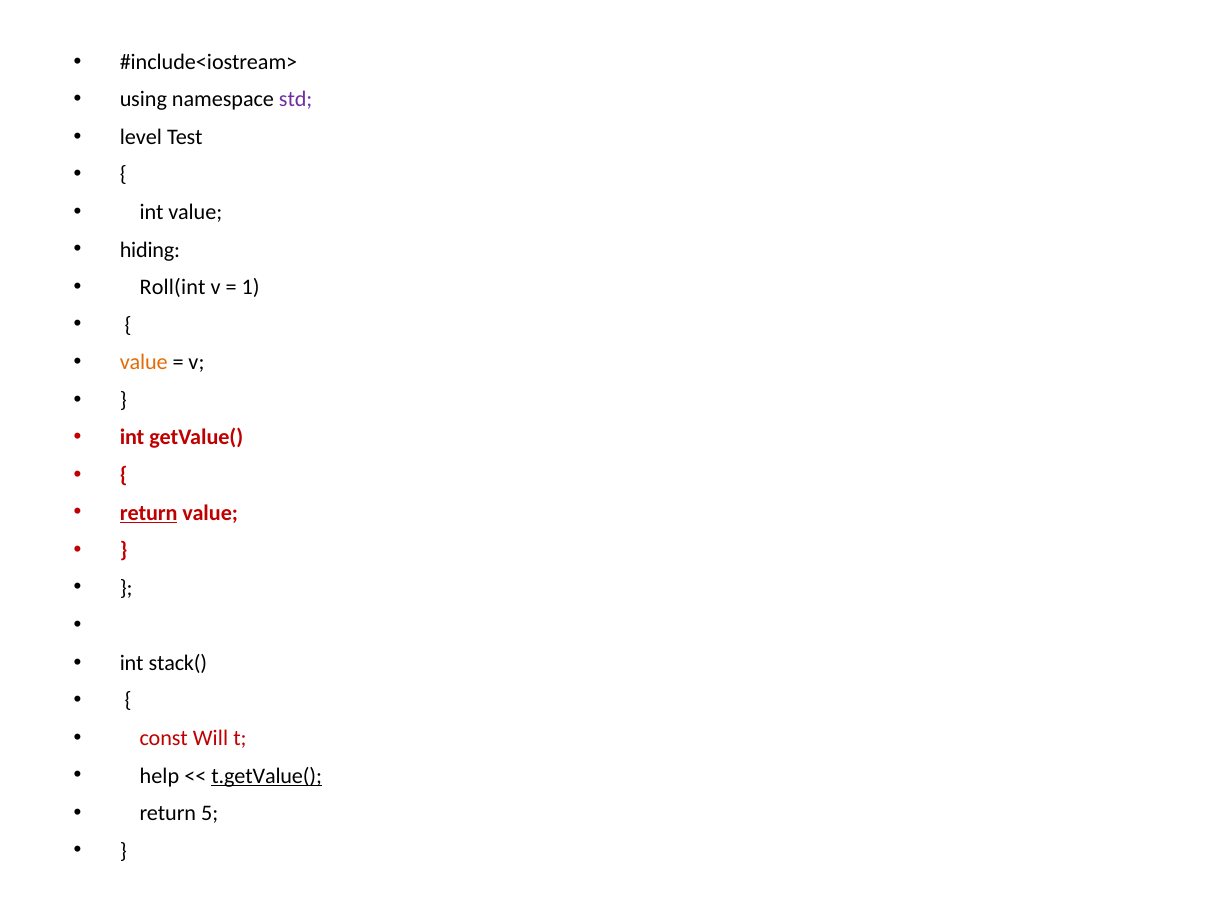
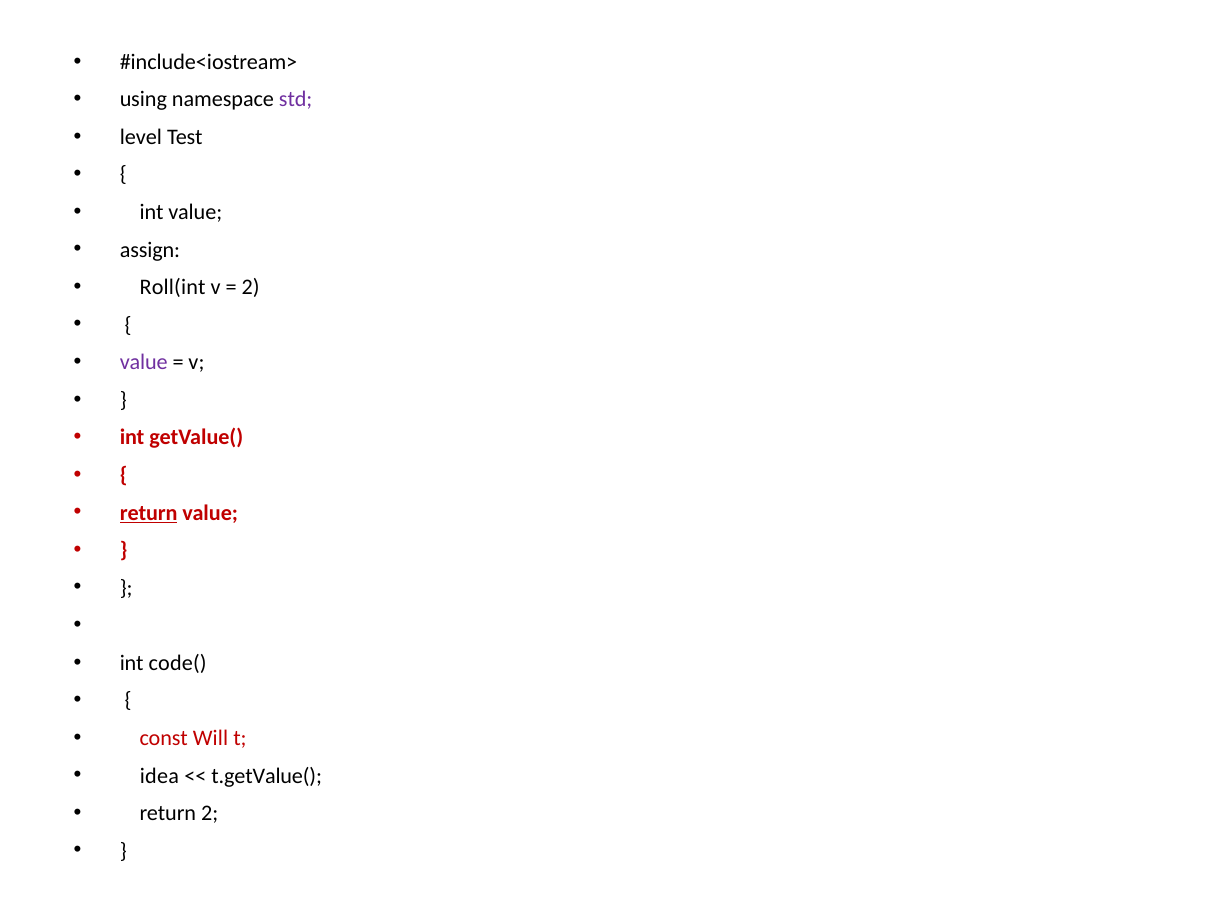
hiding: hiding -> assign
1 at (251, 287): 1 -> 2
value at (144, 362) colour: orange -> purple
stack(: stack( -> code(
help: help -> idea
t.getValue( underline: present -> none
return 5: 5 -> 2
